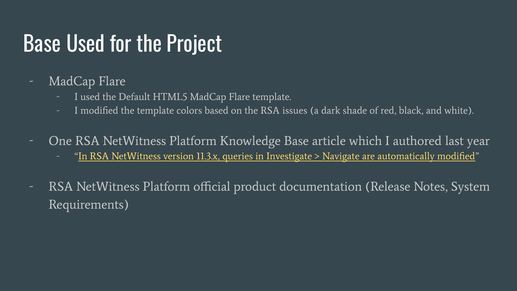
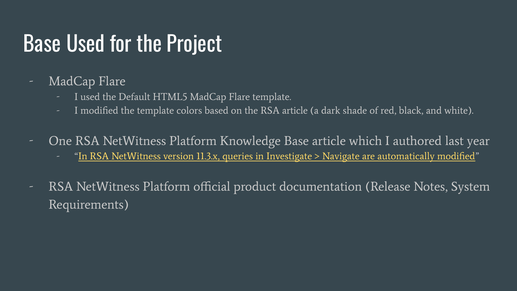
RSA issues: issues -> article
